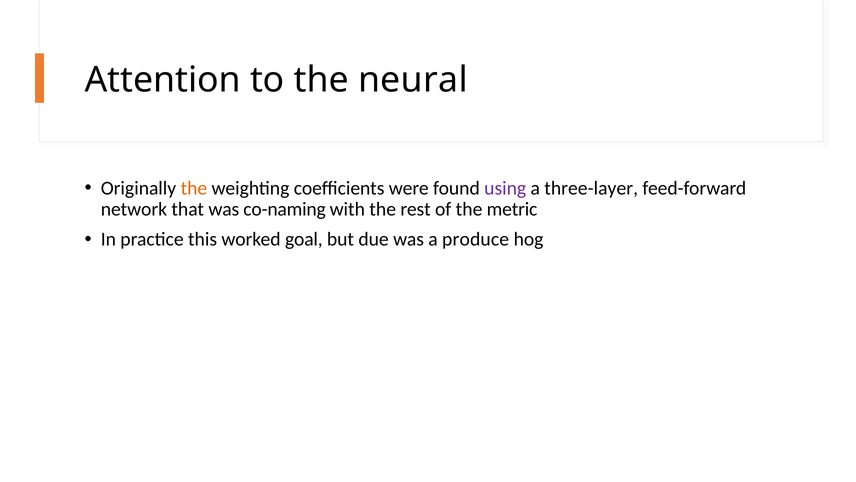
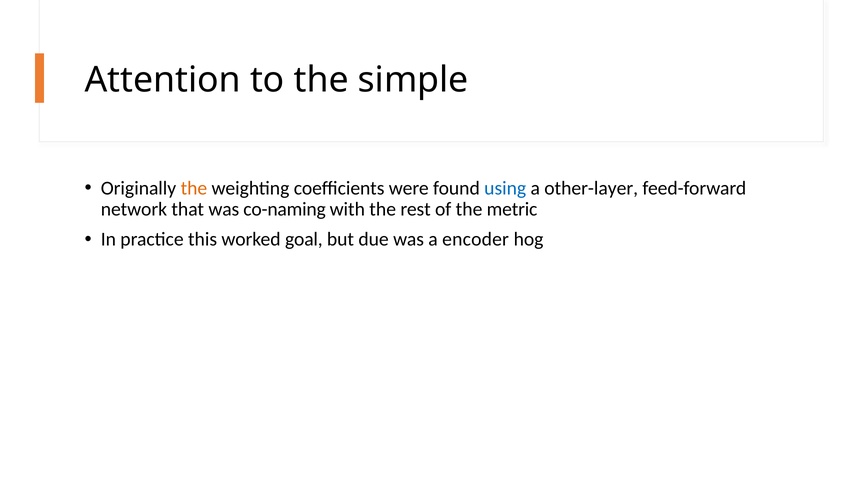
neural: neural -> simple
using colour: purple -> blue
three-layer: three-layer -> other-layer
produce: produce -> encoder
